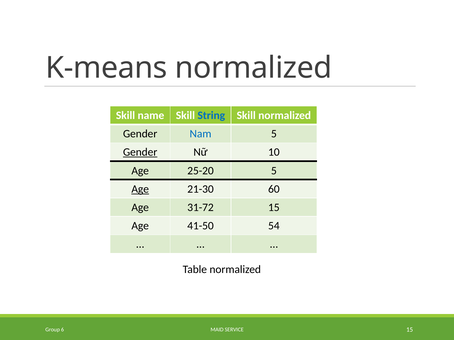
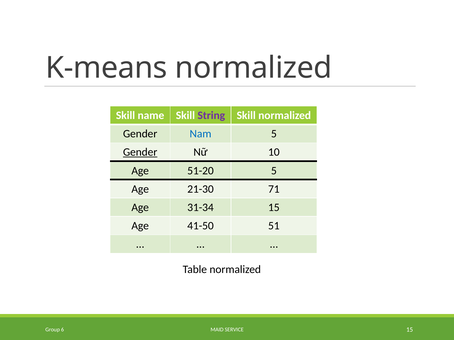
String colour: blue -> purple
25-20: 25-20 -> 51-20
Age at (140, 189) underline: present -> none
60: 60 -> 71
31-72: 31-72 -> 31-34
54: 54 -> 51
